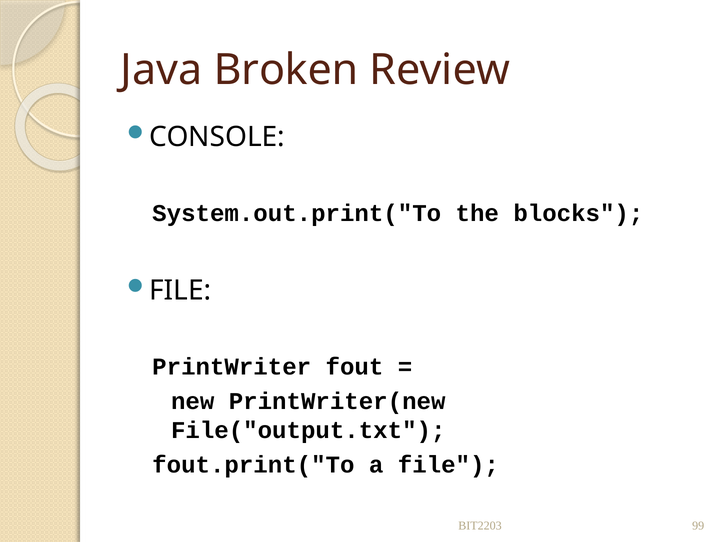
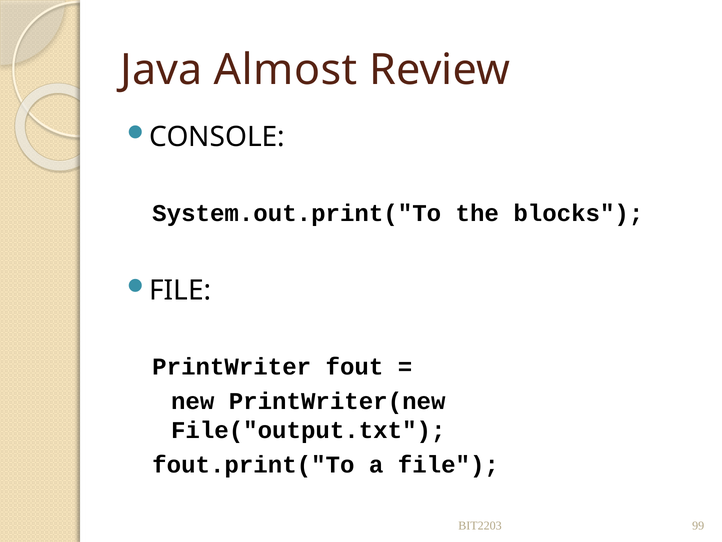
Broken: Broken -> Almost
